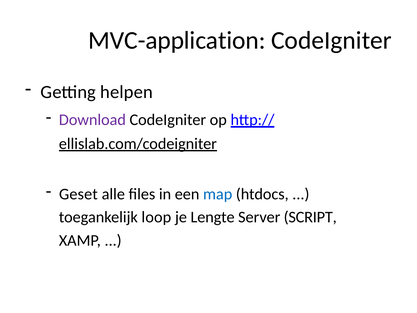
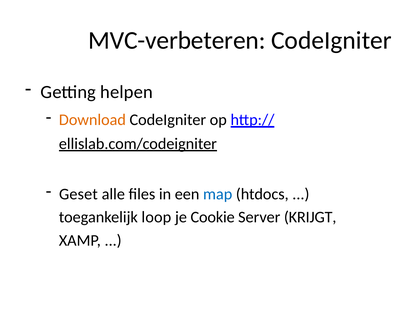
MVC-application: MVC-application -> MVC-verbeteren
Download colour: purple -> orange
Lengte: Lengte -> Cookie
SCRIPT: SCRIPT -> KRIJGT
